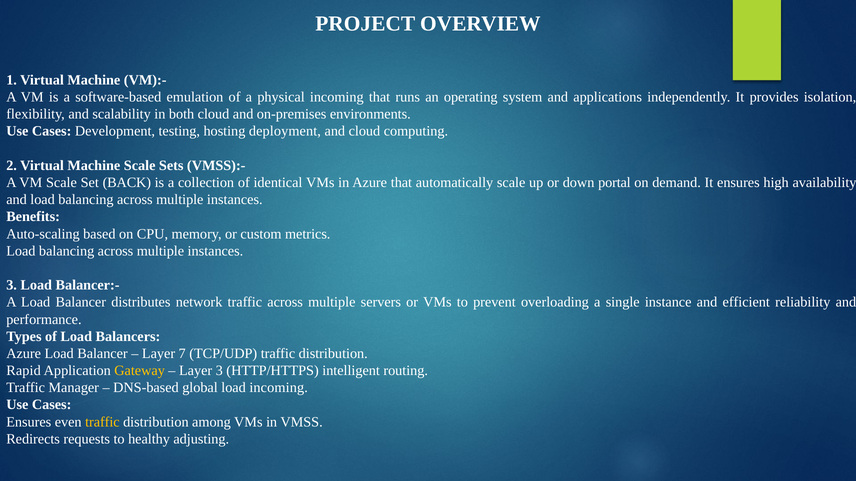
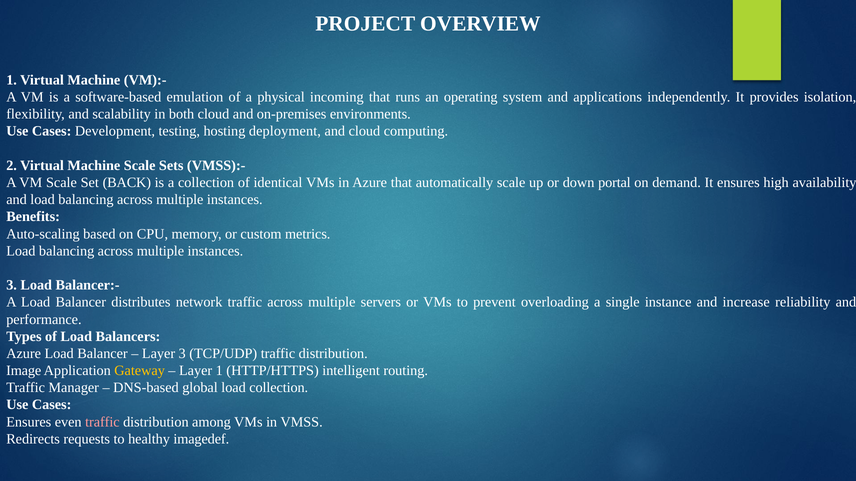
efficient: efficient -> increase
Layer 7: 7 -> 3
Rapid: Rapid -> Image
Layer 3: 3 -> 1
load incoming: incoming -> collection
traffic at (102, 422) colour: yellow -> pink
adjusting: adjusting -> imagedef
